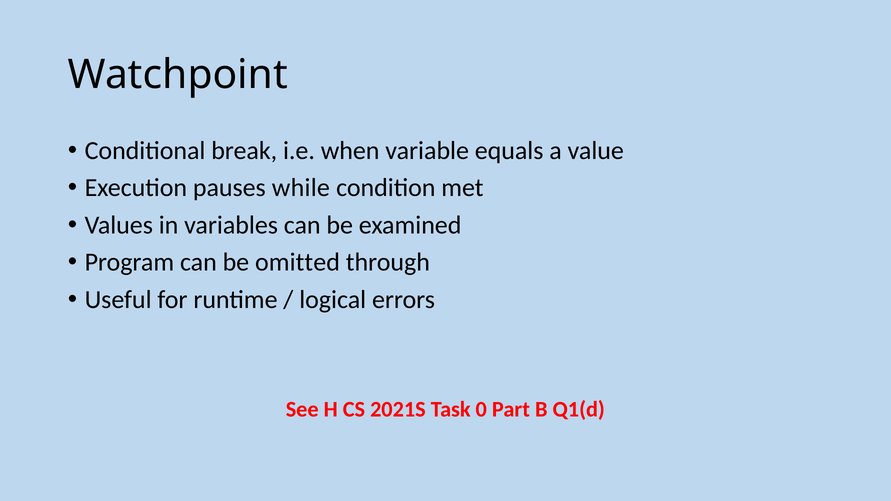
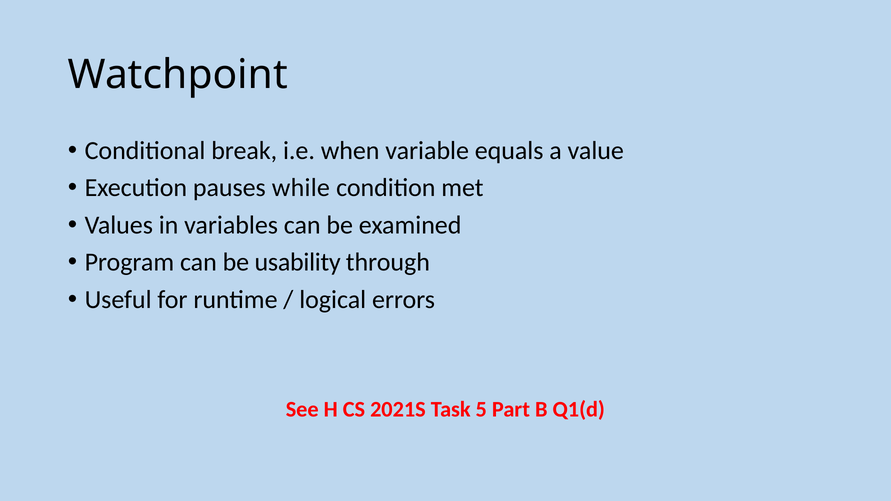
omitted: omitted -> usability
0: 0 -> 5
